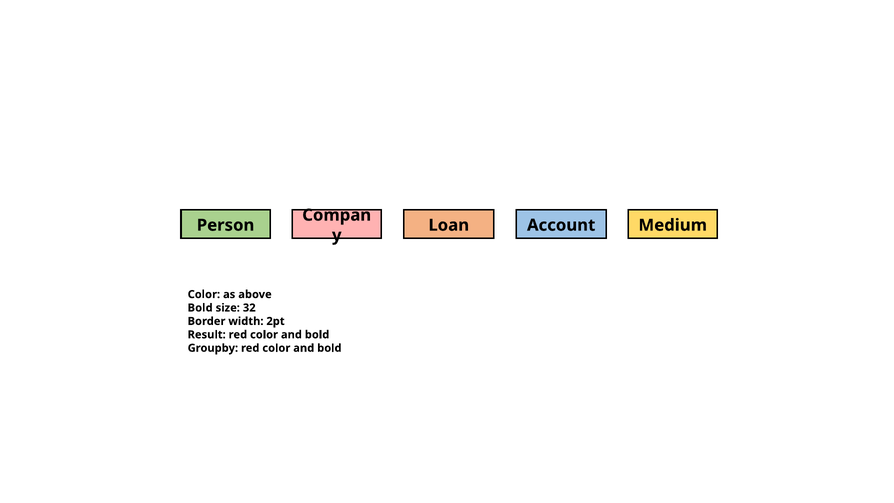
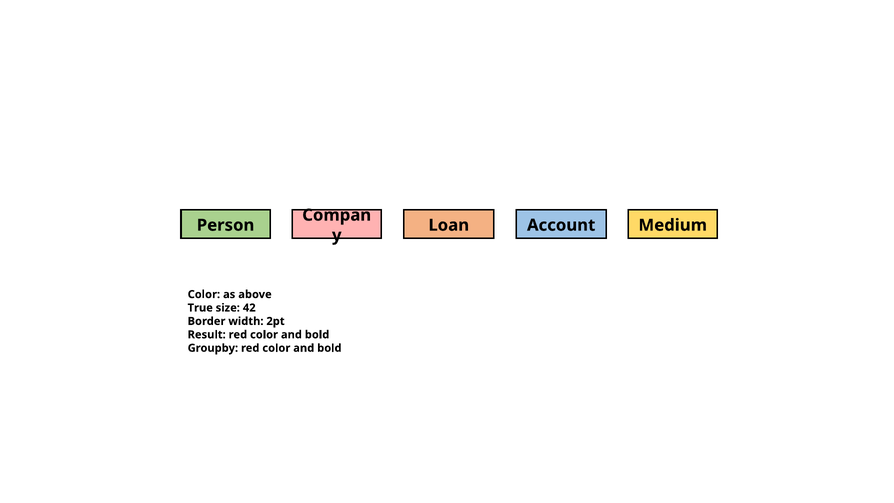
Bold at (200, 308): Bold -> True
32: 32 -> 42
